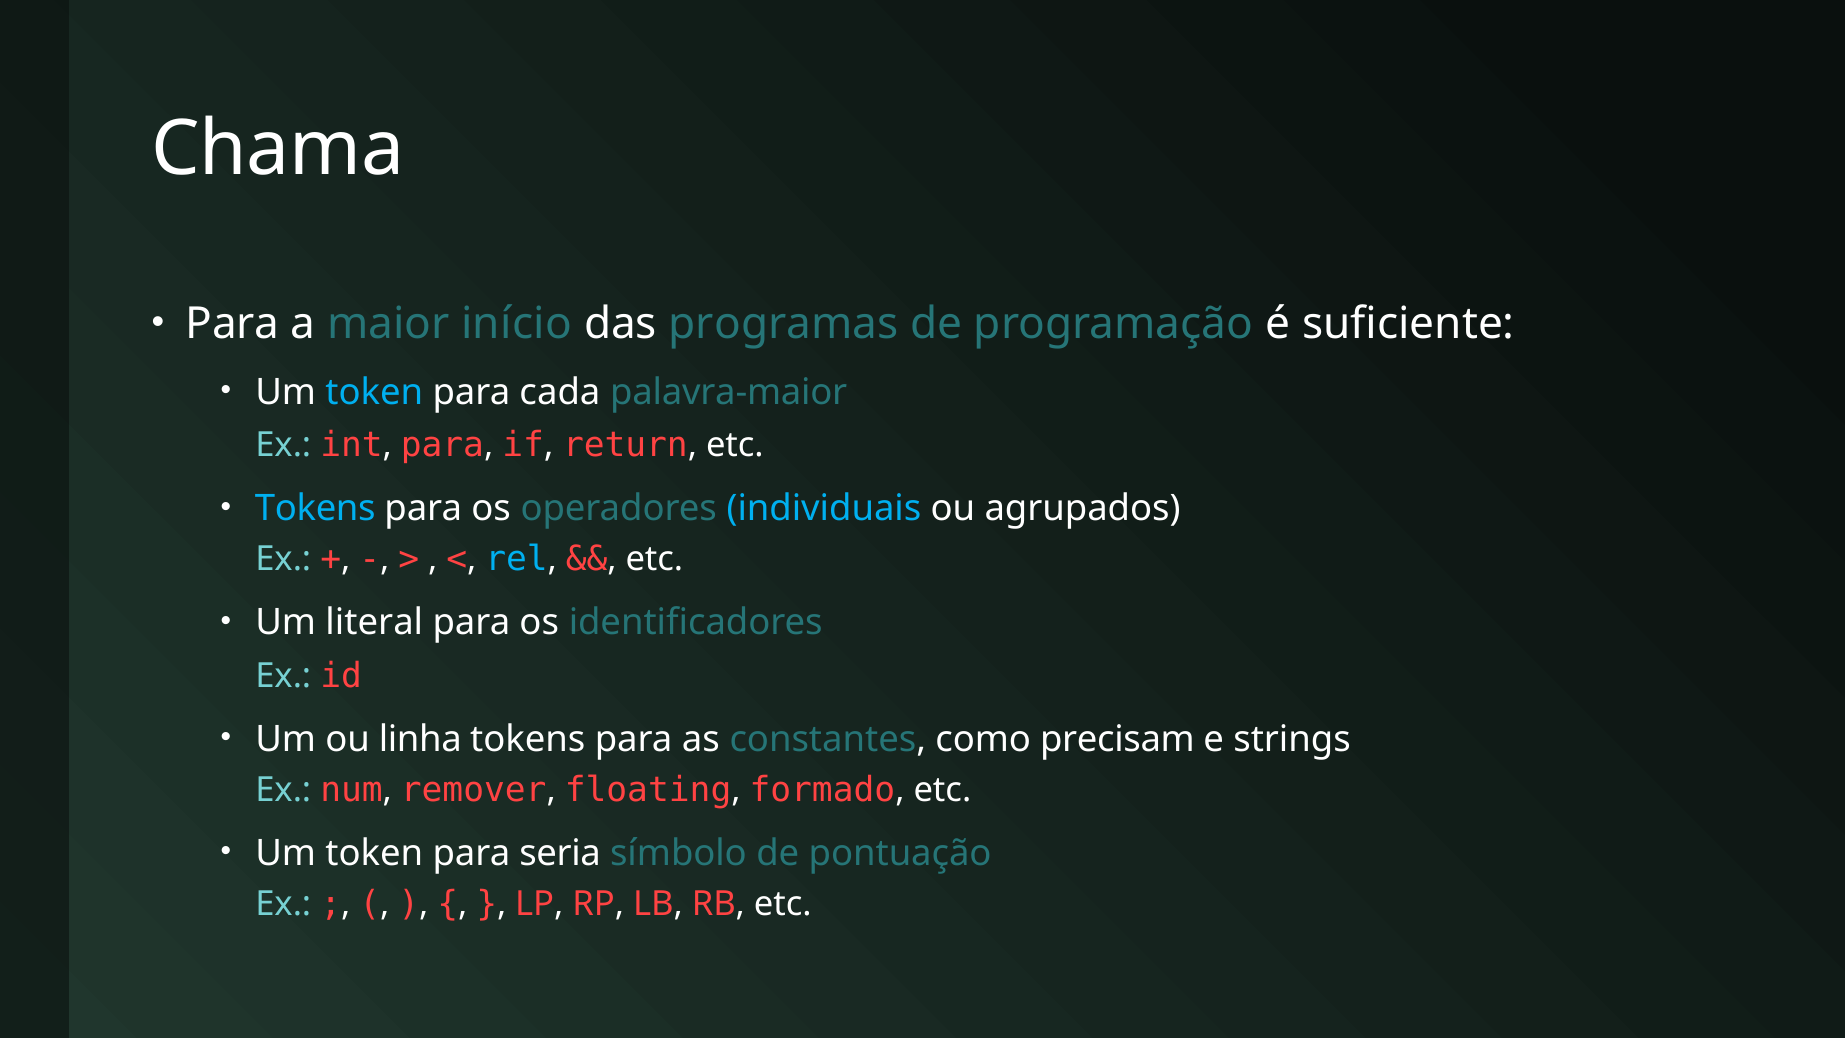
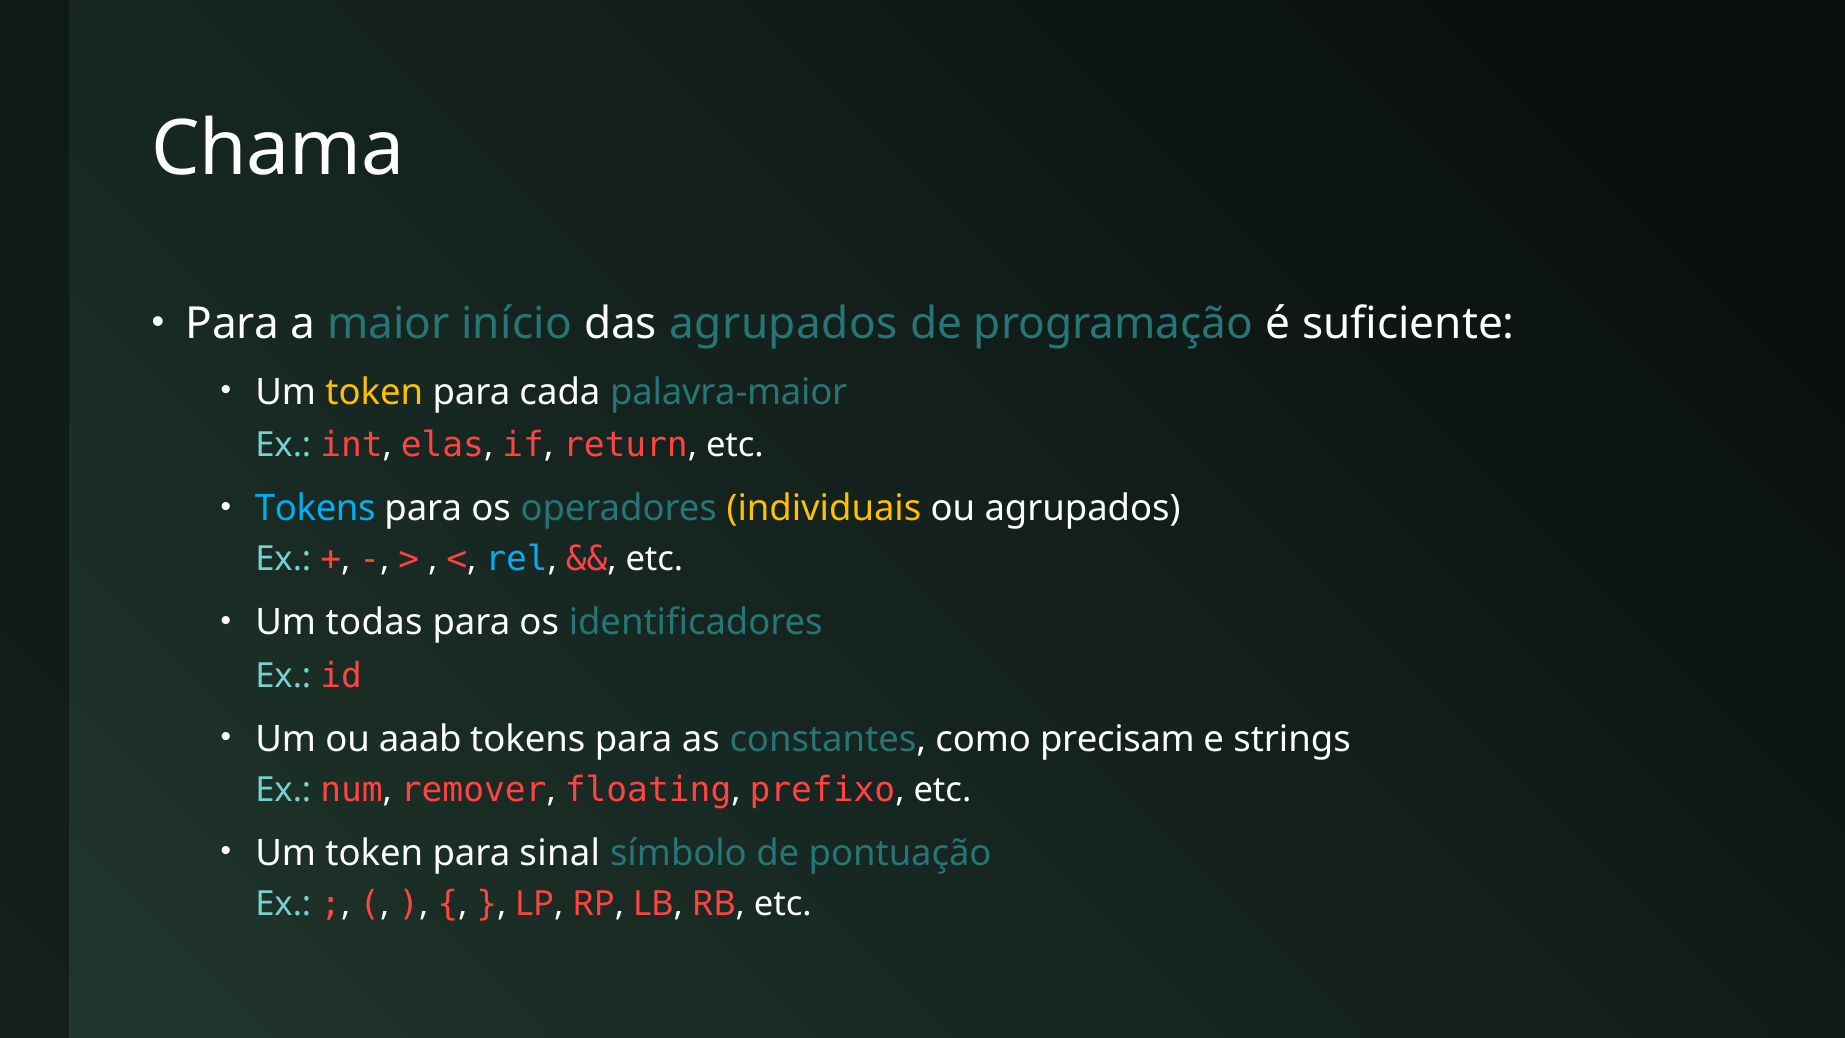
das programas: programas -> agrupados
token at (374, 392) colour: light blue -> yellow
para at (442, 445): para -> elas
individuais colour: light blue -> yellow
literal: literal -> todas
linha: linha -> aaab
formado: formado -> prefixo
seria: seria -> sinal
